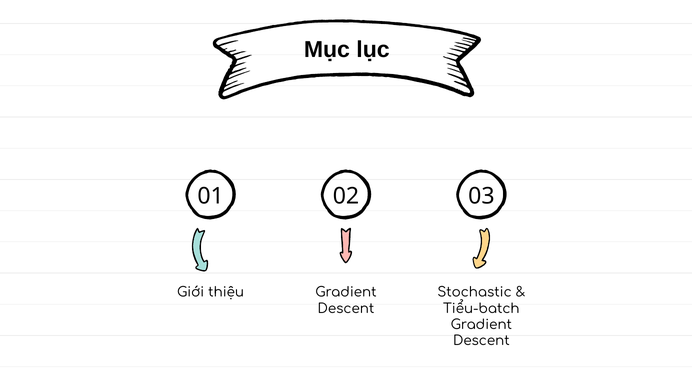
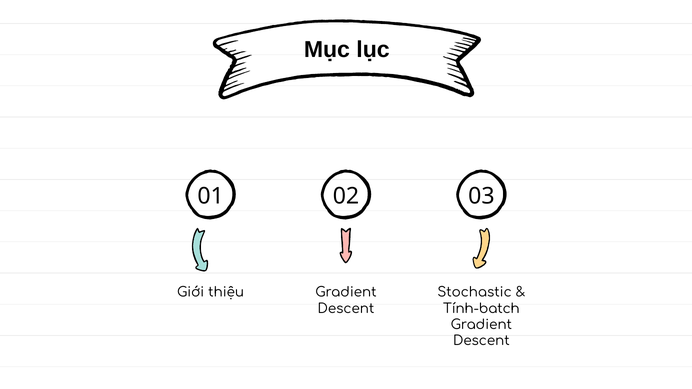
Tiểu-batch: Tiểu-batch -> Tính-batch
